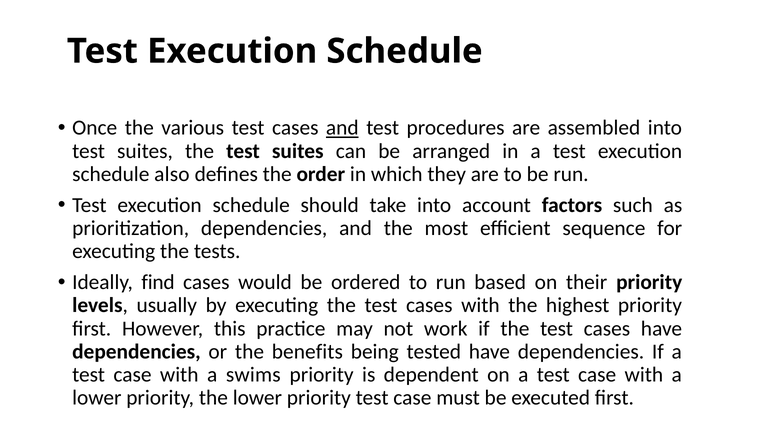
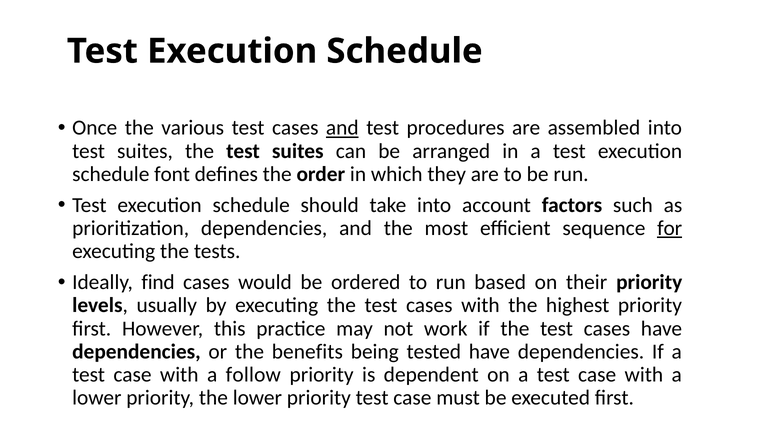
also: also -> font
for underline: none -> present
swims: swims -> follow
